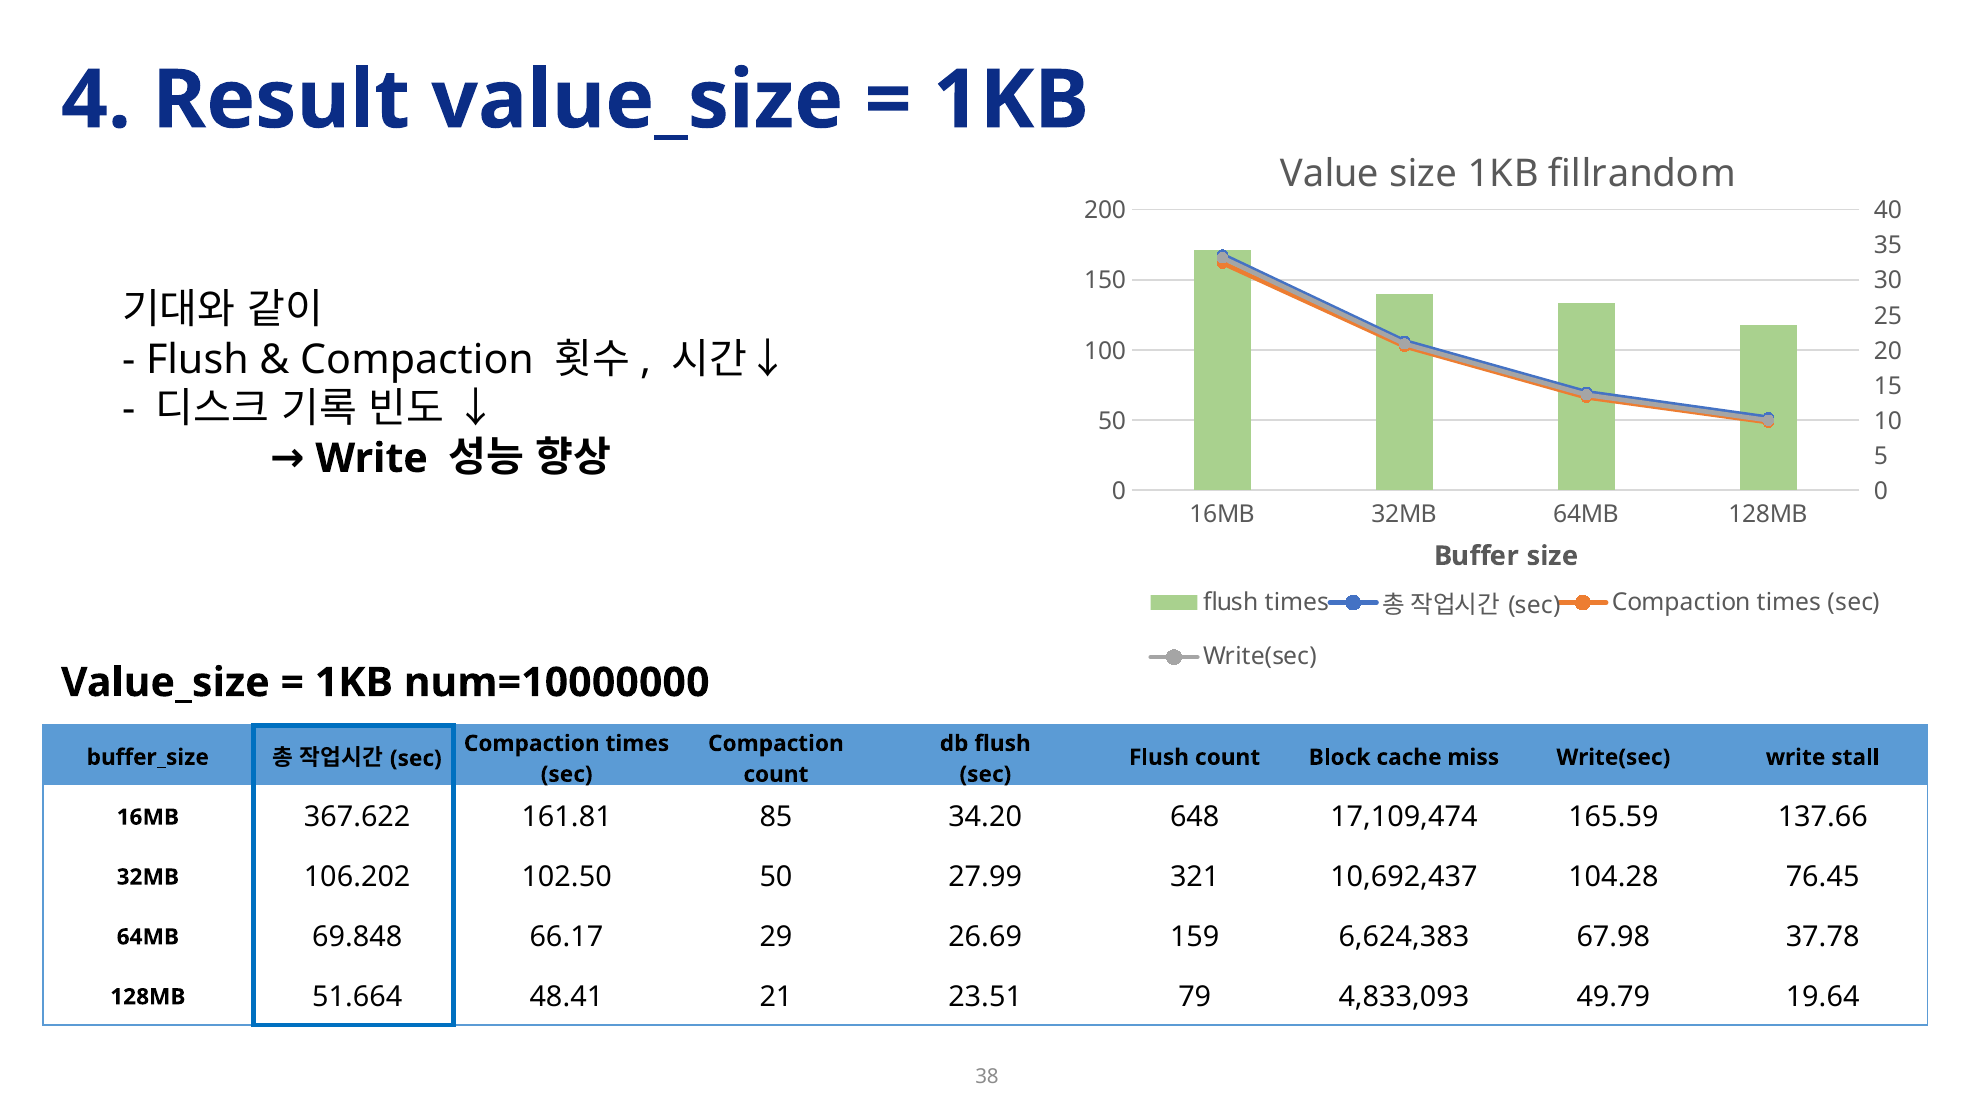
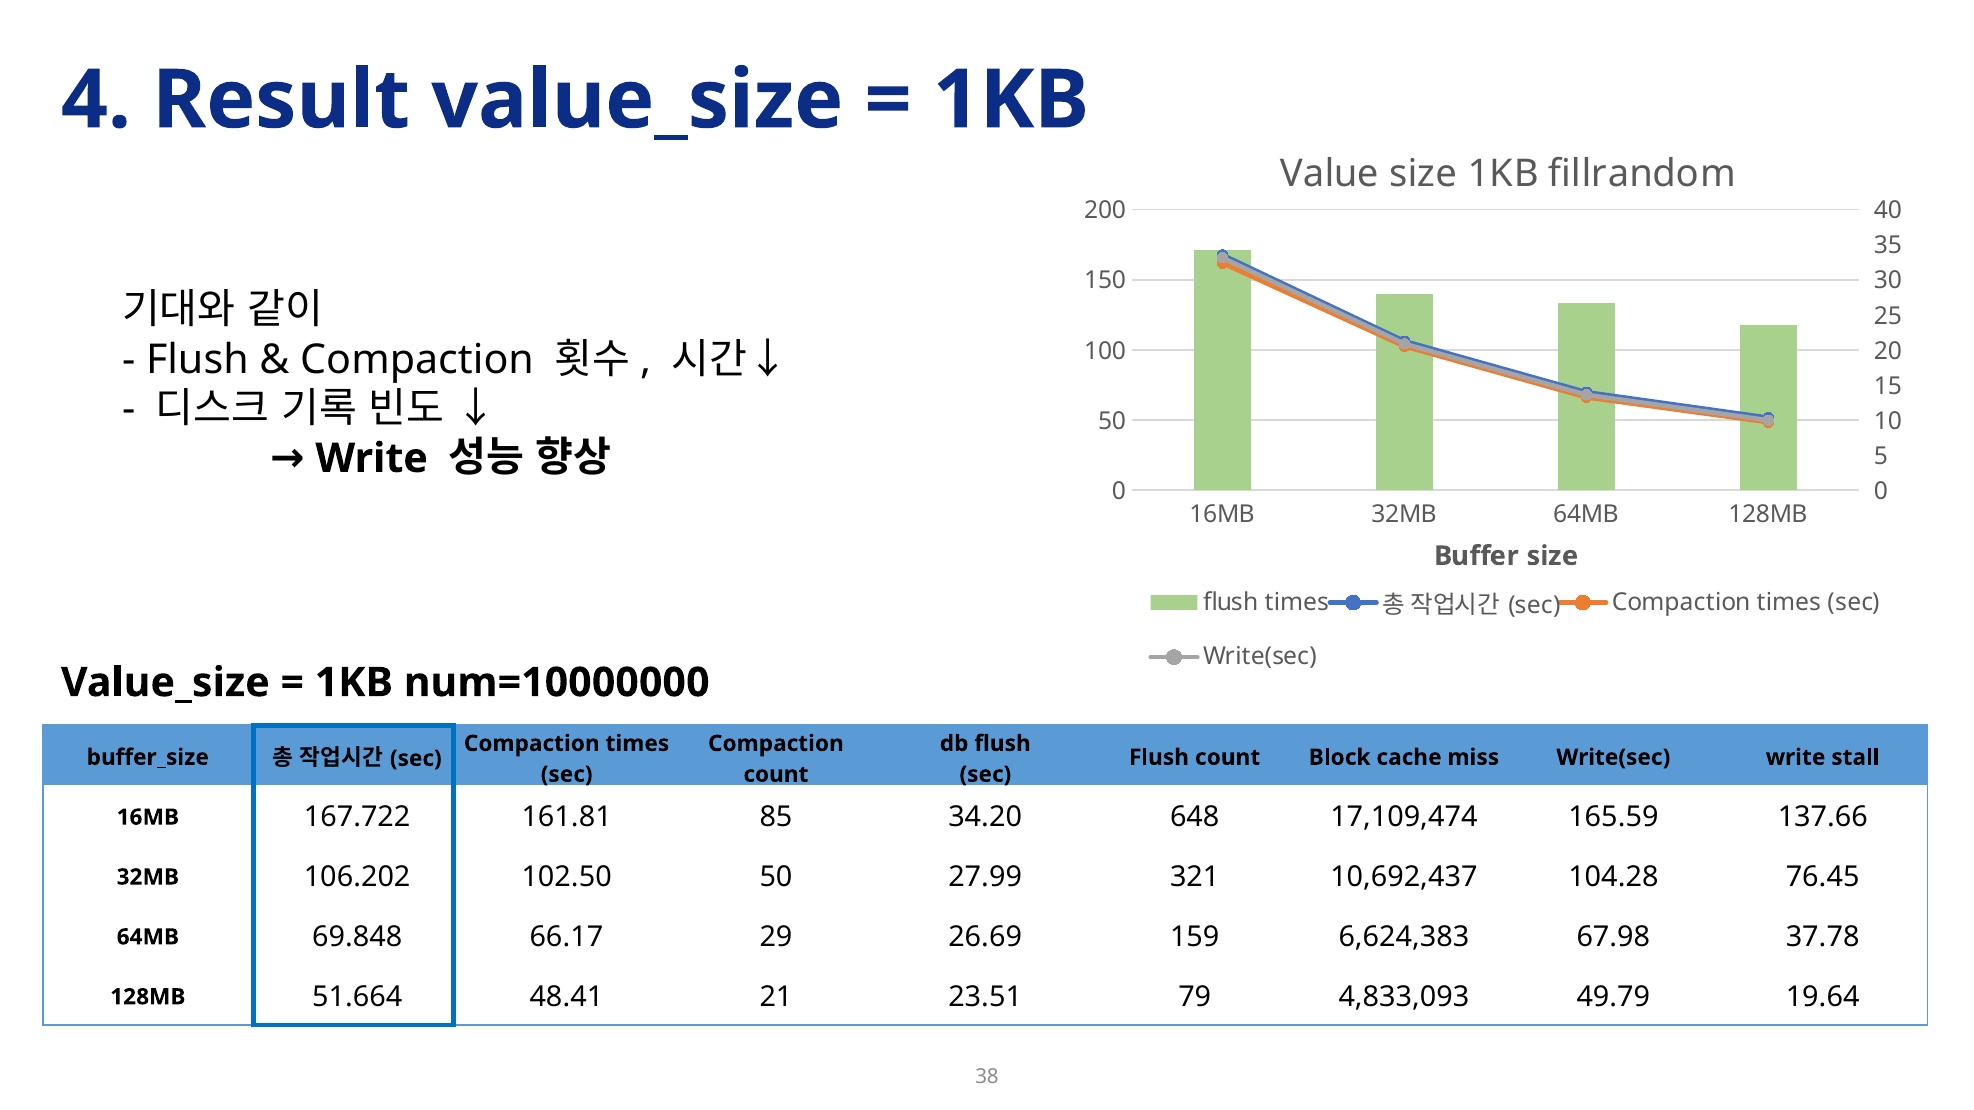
367.622: 367.622 -> 167.722
